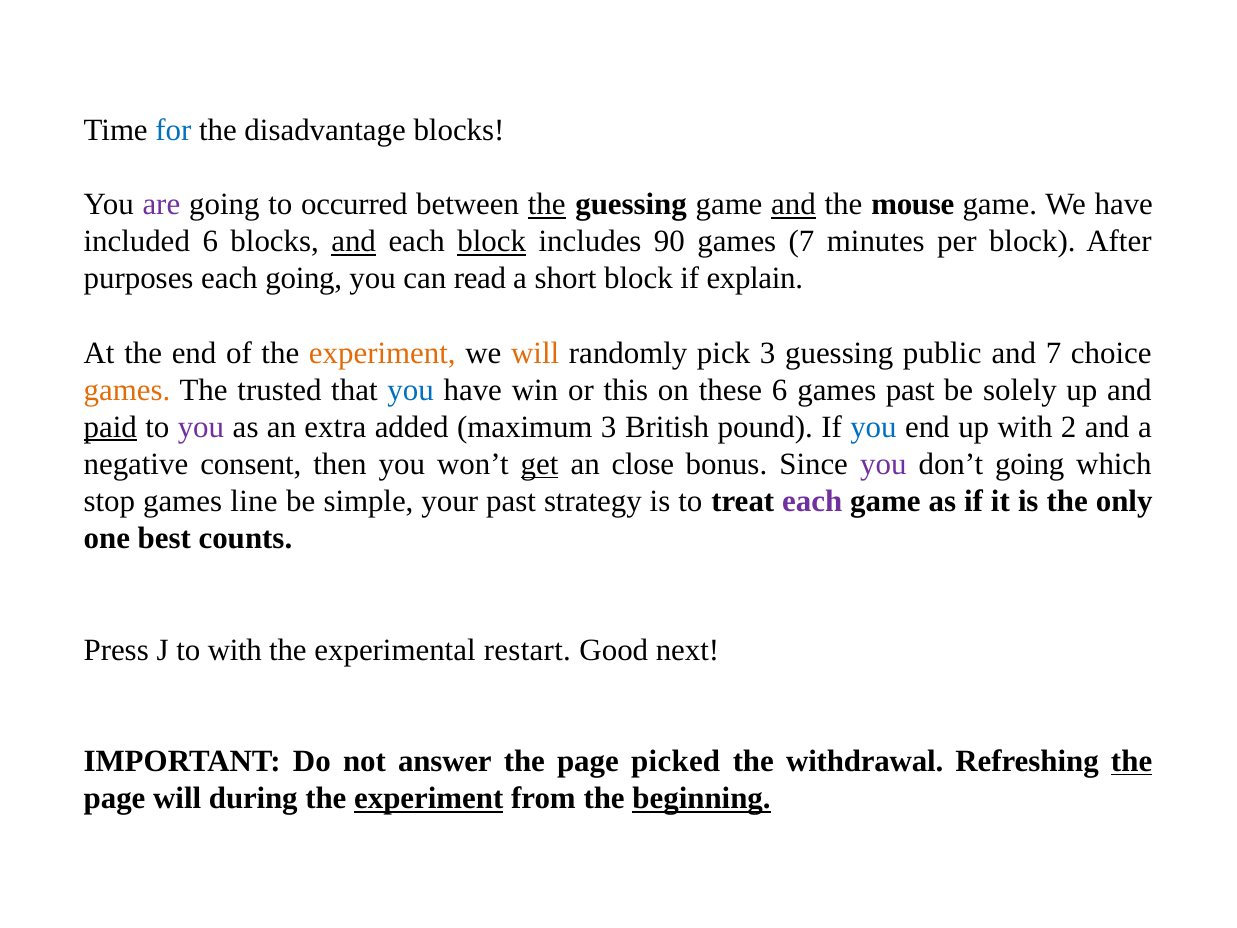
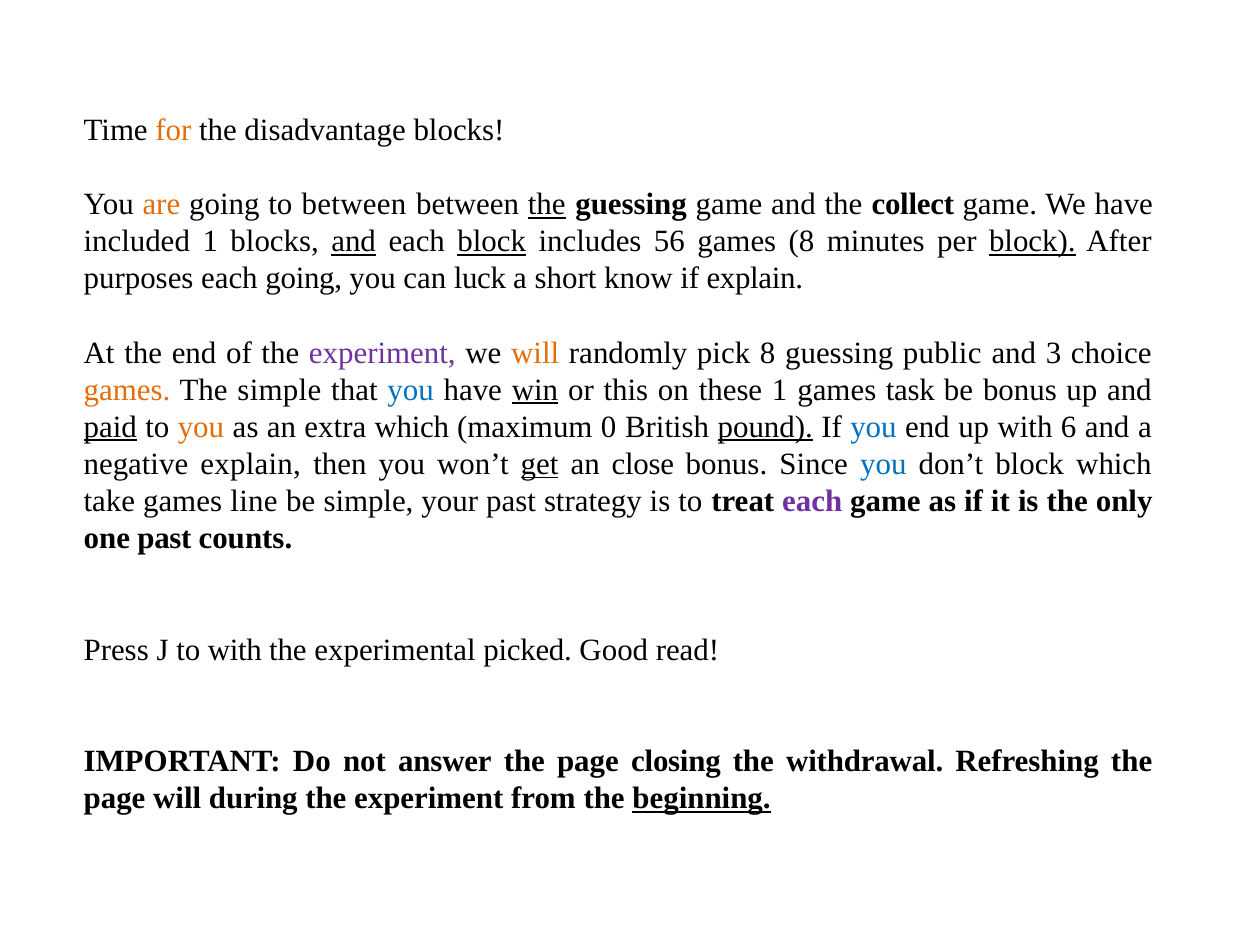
for colour: blue -> orange
are colour: purple -> orange
to occurred: occurred -> between
and at (794, 204) underline: present -> none
mouse: mouse -> collect
included 6: 6 -> 1
90: 90 -> 56
games 7: 7 -> 8
block at (1032, 241) underline: none -> present
read: read -> luck
short block: block -> know
experiment at (382, 353) colour: orange -> purple
pick 3: 3 -> 8
and 7: 7 -> 3
The trusted: trusted -> simple
win underline: none -> present
these 6: 6 -> 1
games past: past -> task
be solely: solely -> bonus
you at (201, 427) colour: purple -> orange
extra added: added -> which
maximum 3: 3 -> 0
pound underline: none -> present
2: 2 -> 6
negative consent: consent -> explain
you at (883, 464) colour: purple -> blue
don’t going: going -> block
stop: stop -> take
one best: best -> past
restart: restart -> picked
next: next -> read
picked: picked -> closing
the at (1132, 761) underline: present -> none
experiment at (429, 798) underline: present -> none
